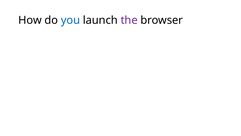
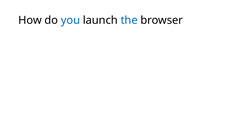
the colour: purple -> blue
